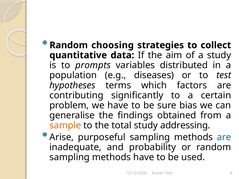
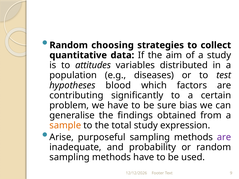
prompts: prompts -> attitudes
terms: terms -> blood
addressing: addressing -> expression
are at (224, 137) colour: blue -> purple
